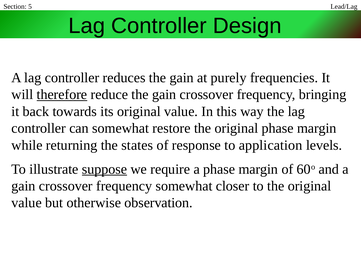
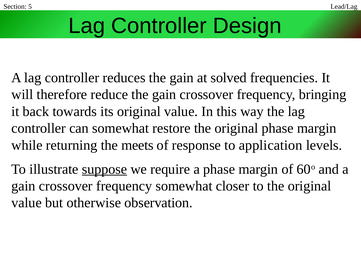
purely: purely -> solved
therefore underline: present -> none
states: states -> meets
